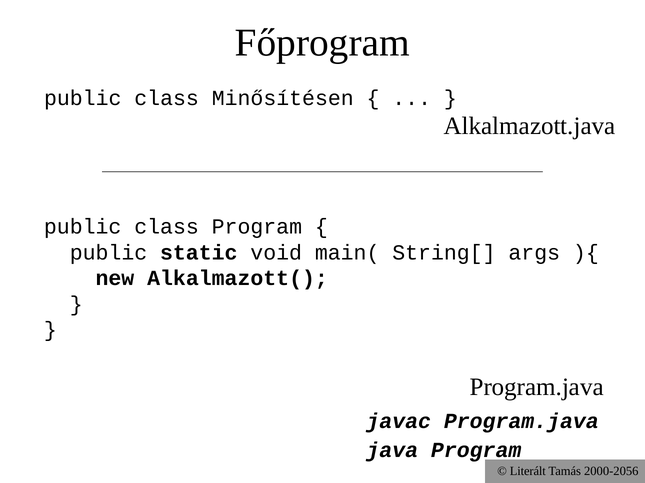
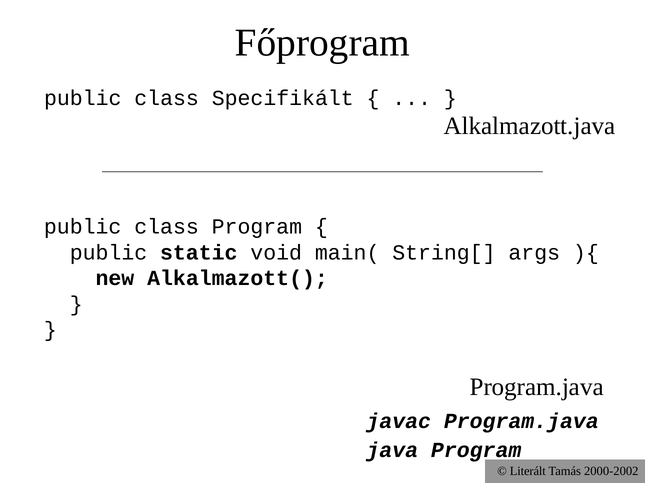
Minősítésen: Minősítésen -> Specifikált
2000-2056: 2000-2056 -> 2000-2002
